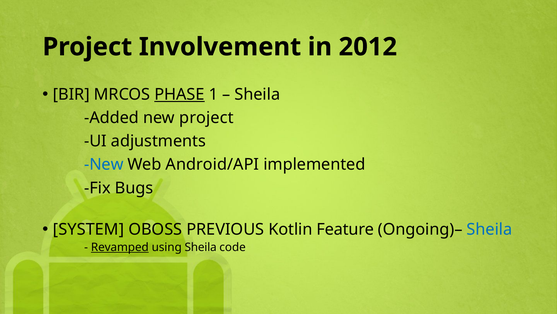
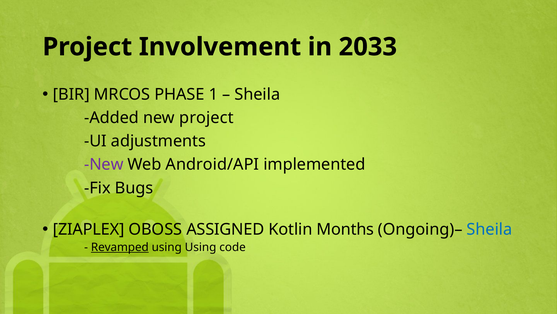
2012: 2012 -> 2033
PHASE underline: present -> none
New at (104, 164) colour: blue -> purple
SYSTEM: SYSTEM -> ZIAPLEX
PREVIOUS: PREVIOUS -> ASSIGNED
Feature: Feature -> Months
using Sheila: Sheila -> Using
